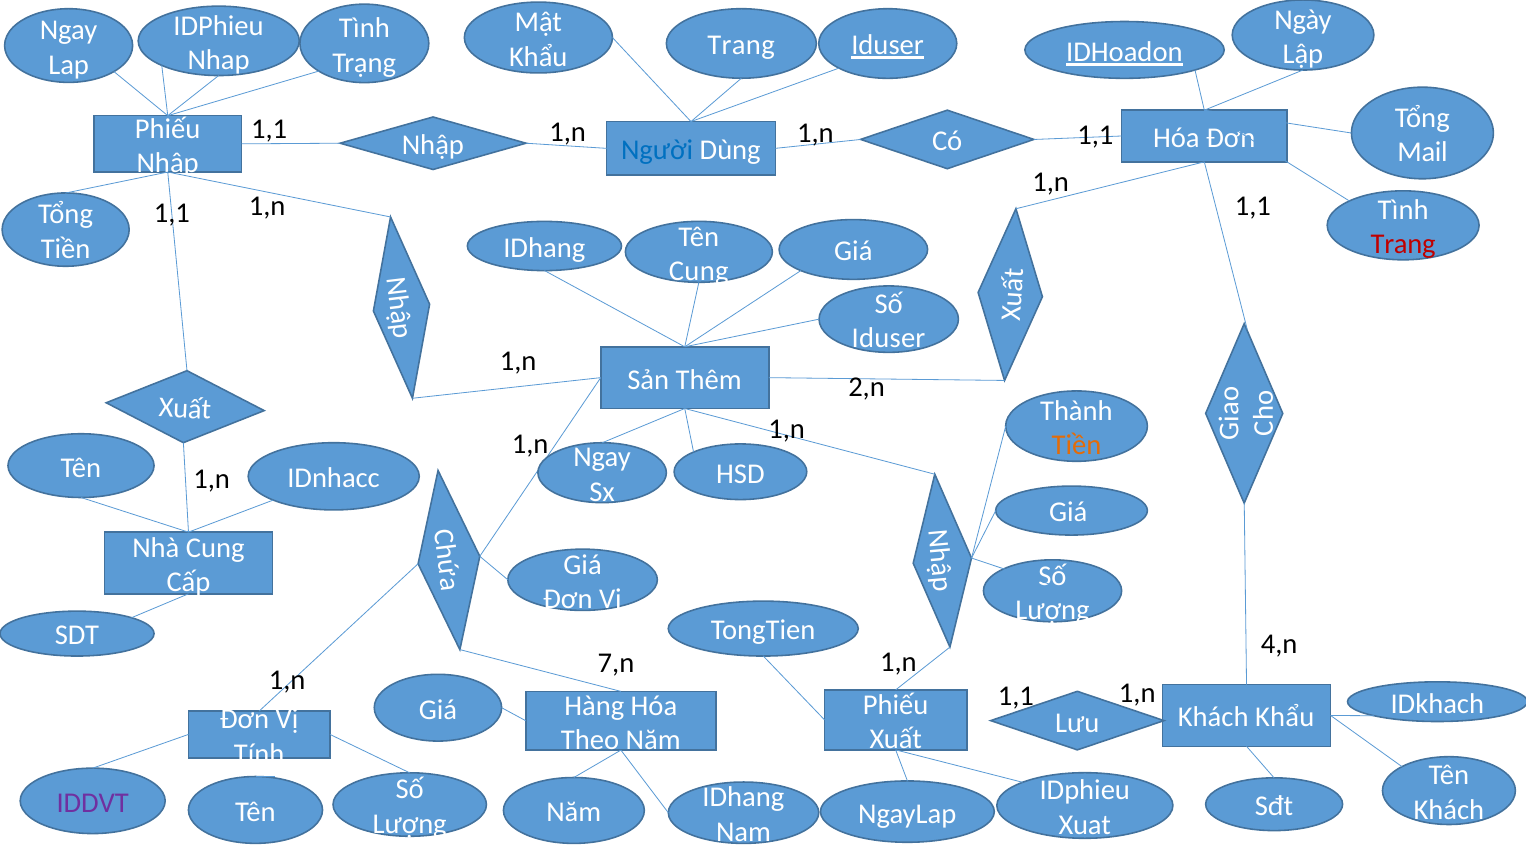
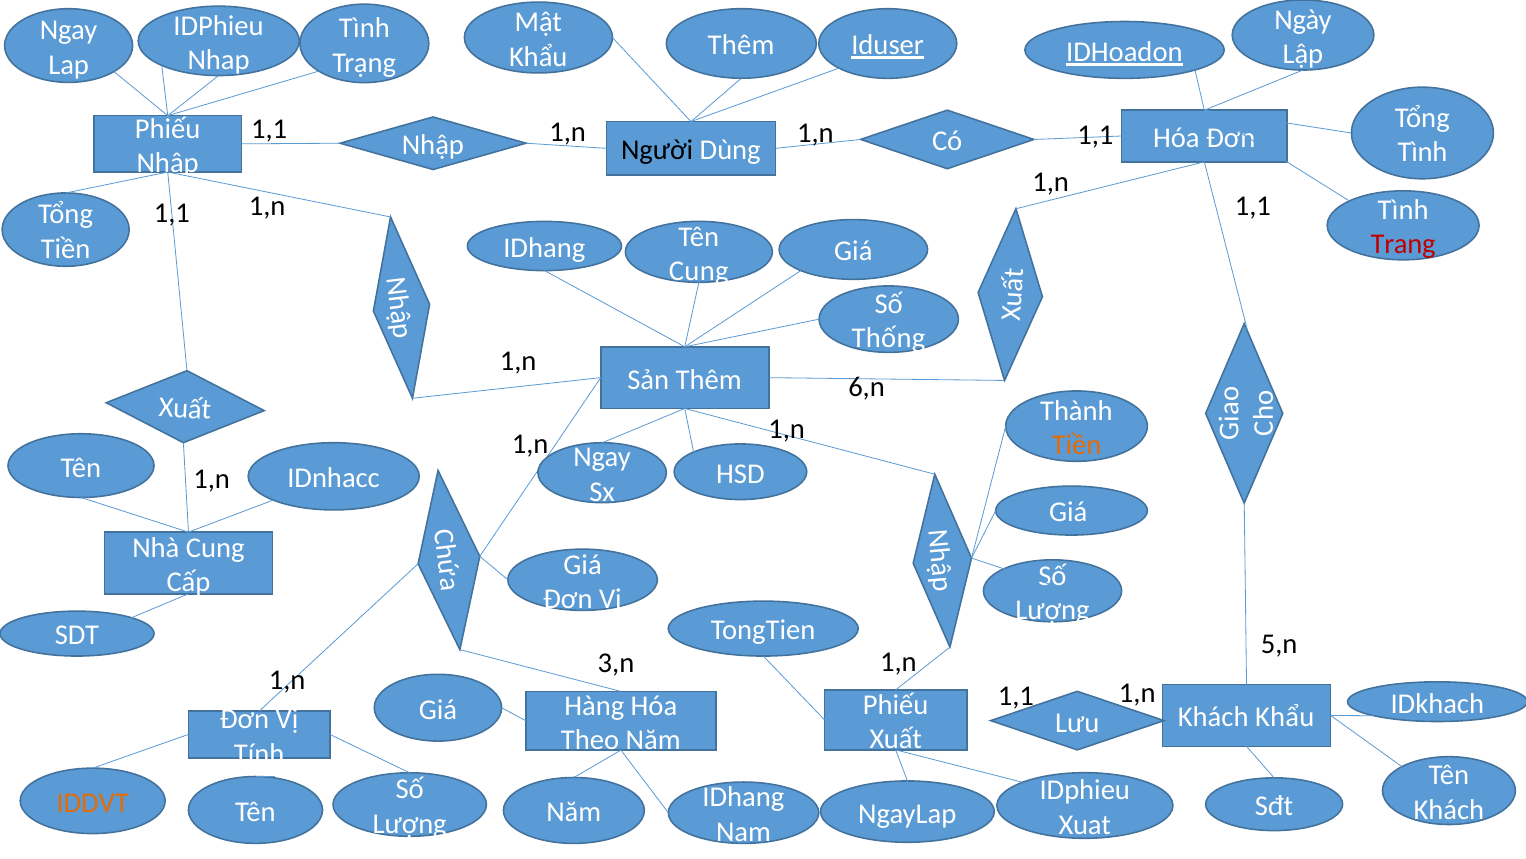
Khẩu Trang: Trang -> Thêm
Mail at (1423, 152): Mail -> Tình
Người colour: blue -> black
Iduser at (889, 338): Iduser -> Thống
2,n: 2,n -> 6,n
4,n: 4,n -> 5,n
7,n: 7,n -> 3,n
IDDVT colour: purple -> orange
